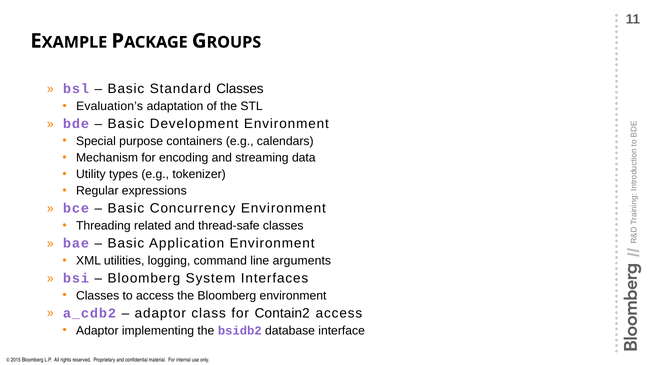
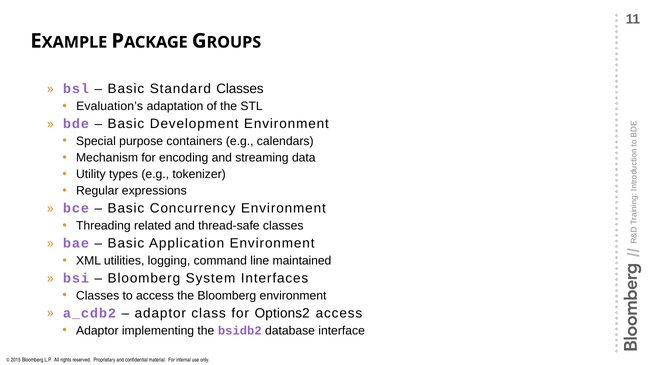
arguments: arguments -> maintained
Contain2: Contain2 -> Options2
